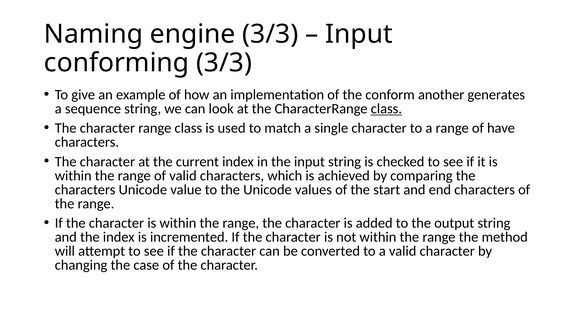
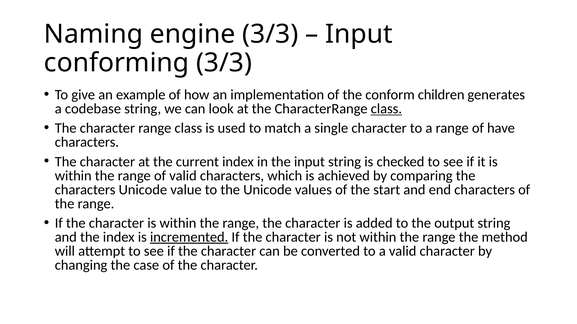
another: another -> children
sequence: sequence -> codebase
incremented underline: none -> present
